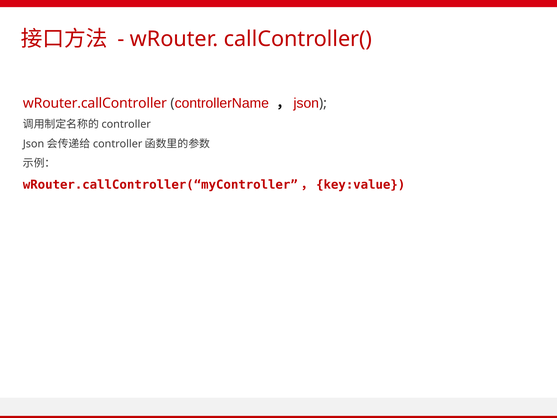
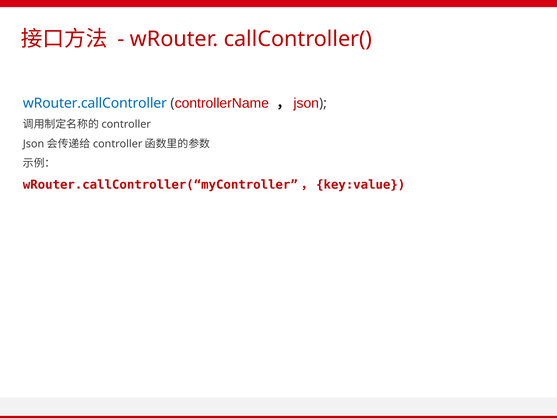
wRouter.callController colour: red -> blue
